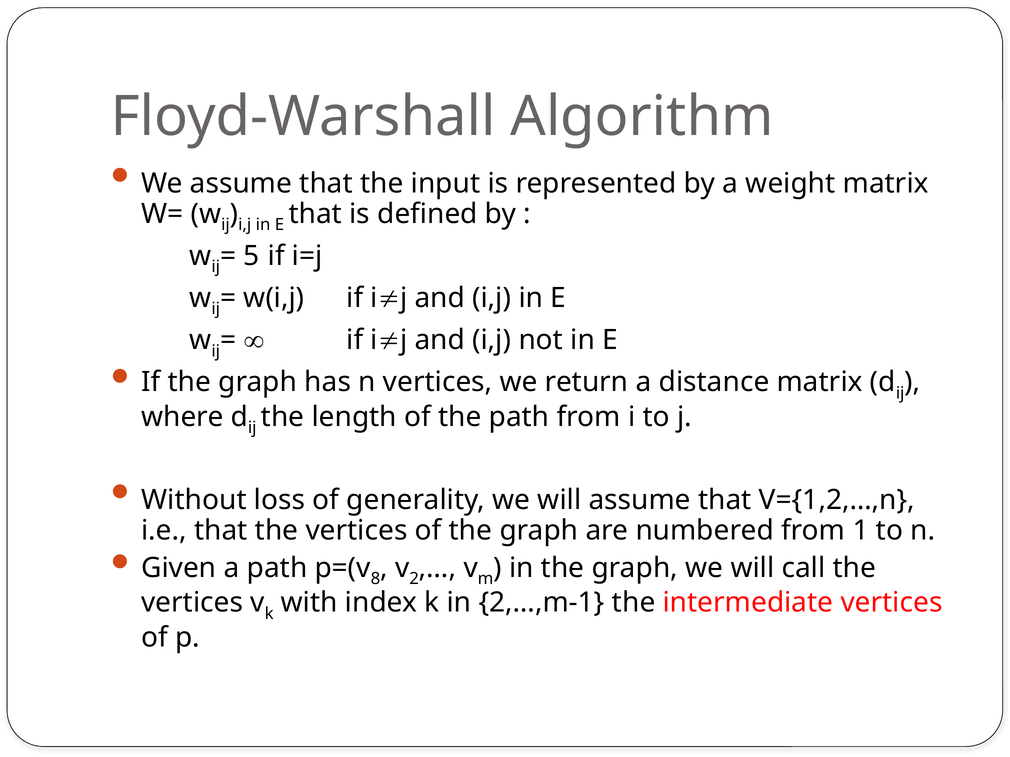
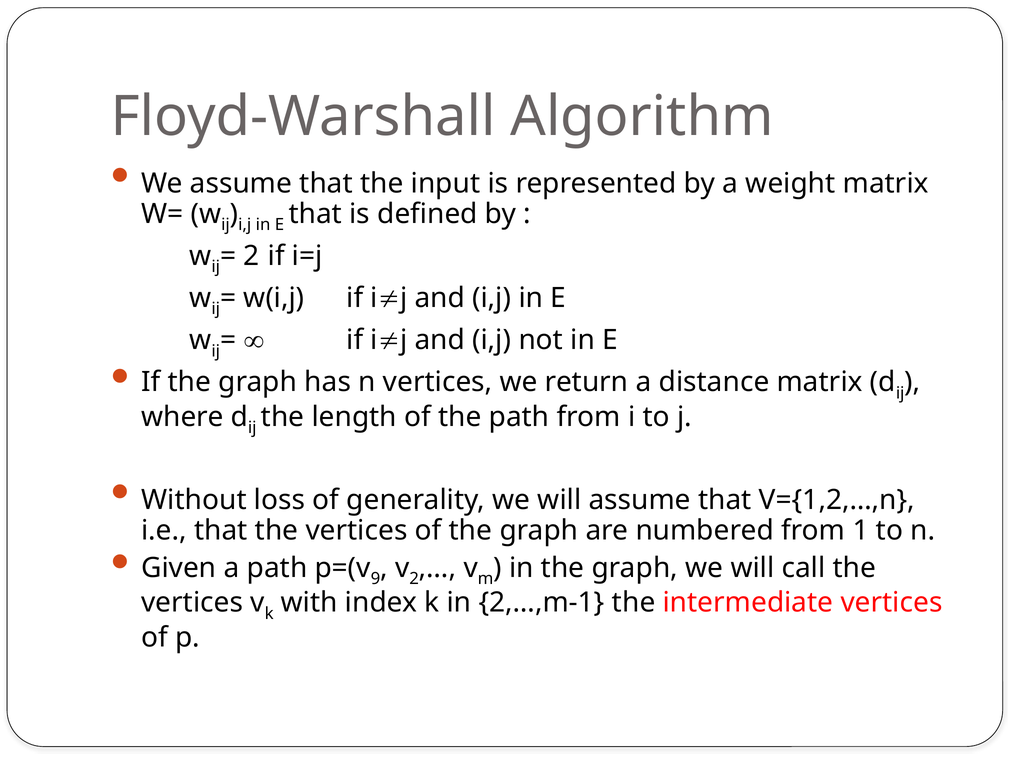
5 at (251, 256): 5 -> 2
8: 8 -> 9
